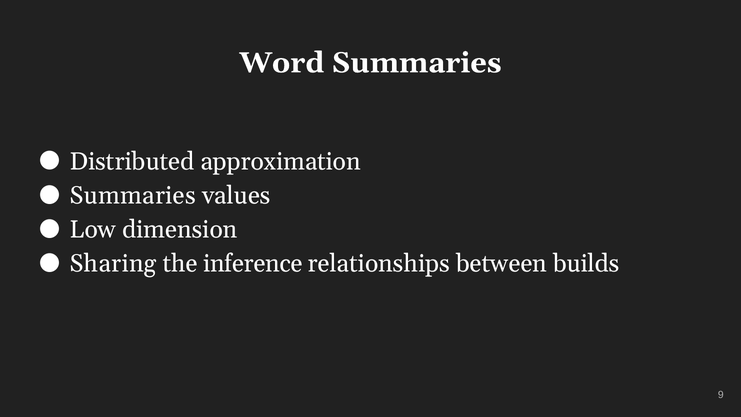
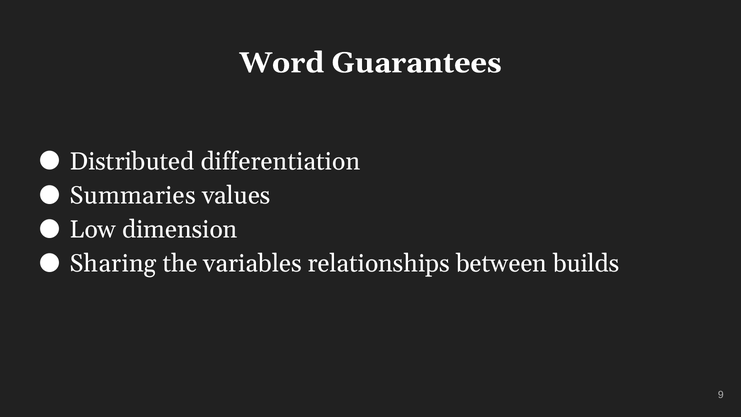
Word Summaries: Summaries -> Guarantees
approximation: approximation -> differentiation
inference: inference -> variables
